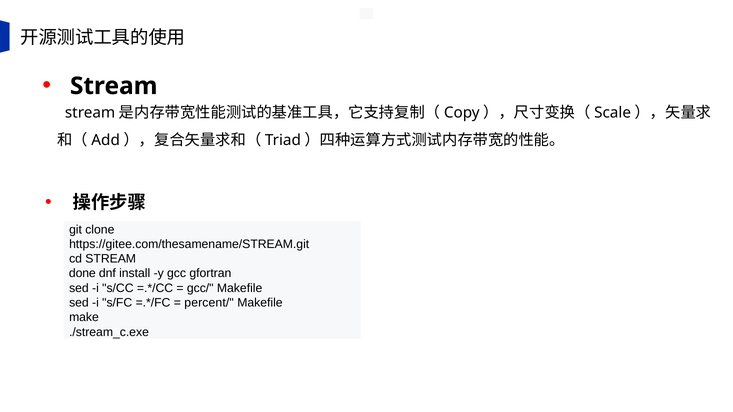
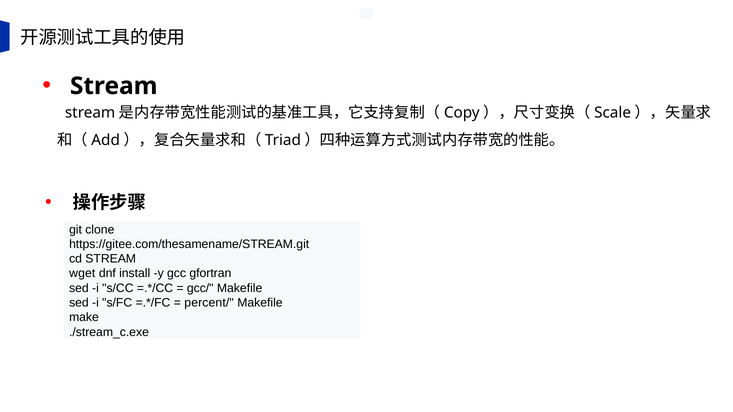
done: done -> wget
